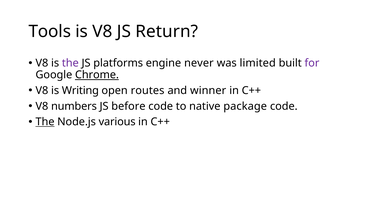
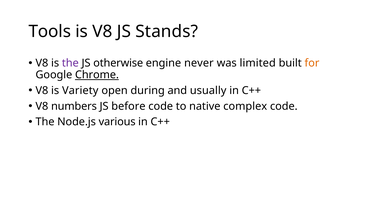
Return: Return -> Stands
platforms: platforms -> otherwise
for colour: purple -> orange
Writing: Writing -> Variety
routes: routes -> during
winner: winner -> usually
package: package -> complex
The at (45, 122) underline: present -> none
